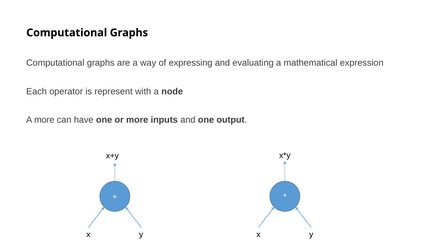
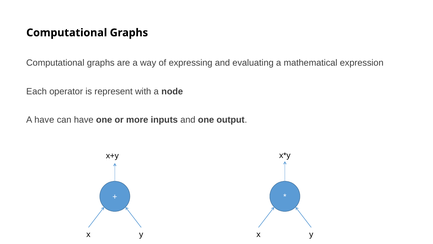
A more: more -> have
